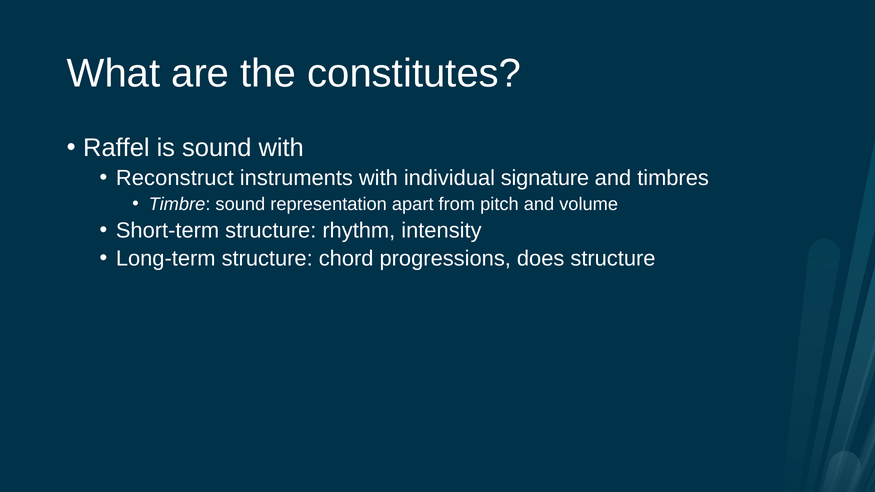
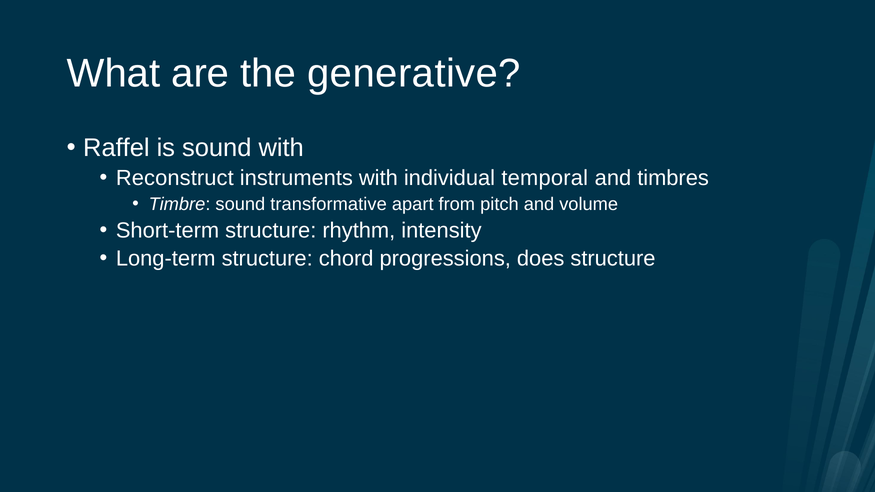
constitutes: constitutes -> generative
signature: signature -> temporal
representation: representation -> transformative
